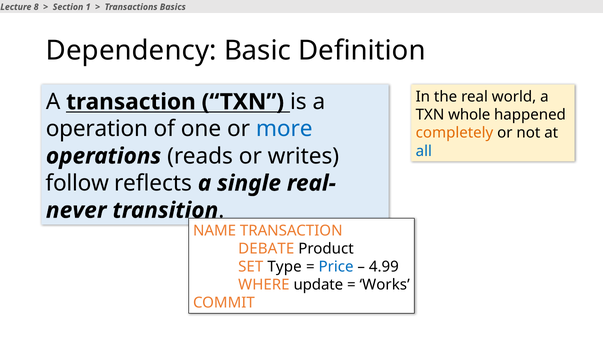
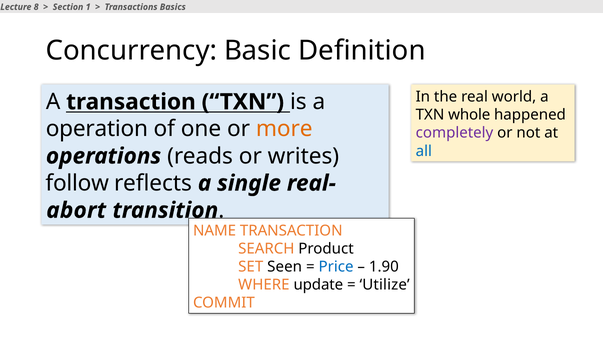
Dependency: Dependency -> Concurrency
more colour: blue -> orange
completely colour: orange -> purple
never: never -> abort
DEBATE: DEBATE -> SEARCH
Type: Type -> Seen
4.99: 4.99 -> 1.90
Works: Works -> Utilize
